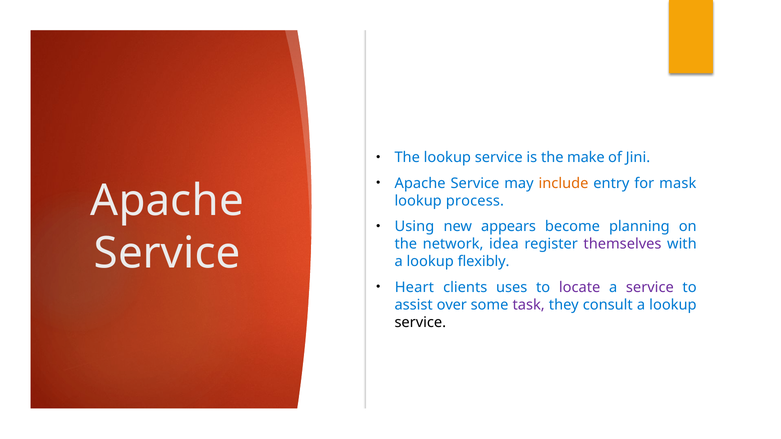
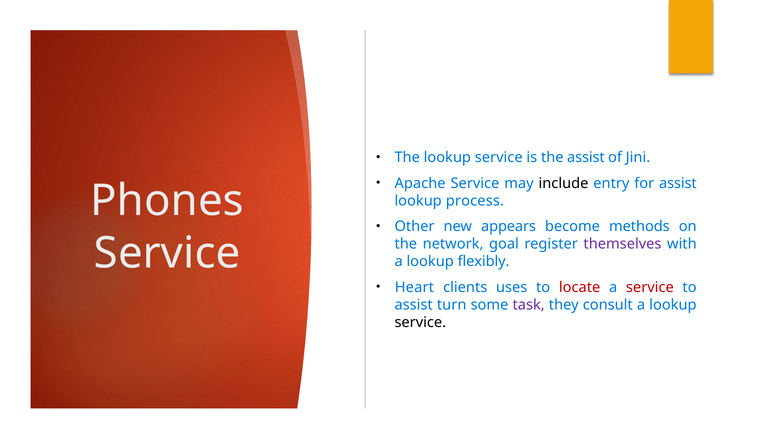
the make: make -> assist
include colour: orange -> black
for mask: mask -> assist
Apache at (167, 201): Apache -> Phones
Using: Using -> Other
planning: planning -> methods
idea: idea -> goal
locate colour: purple -> red
service at (650, 288) colour: purple -> red
over: over -> turn
